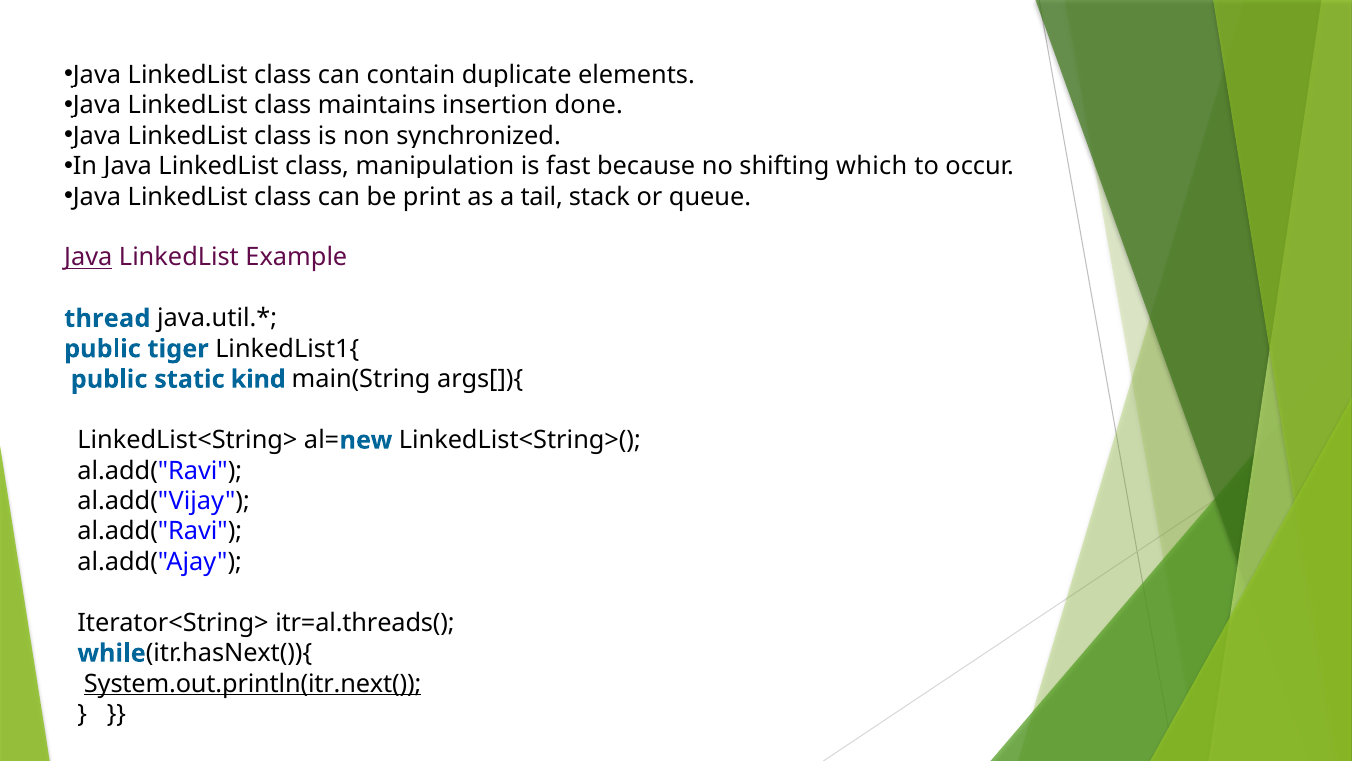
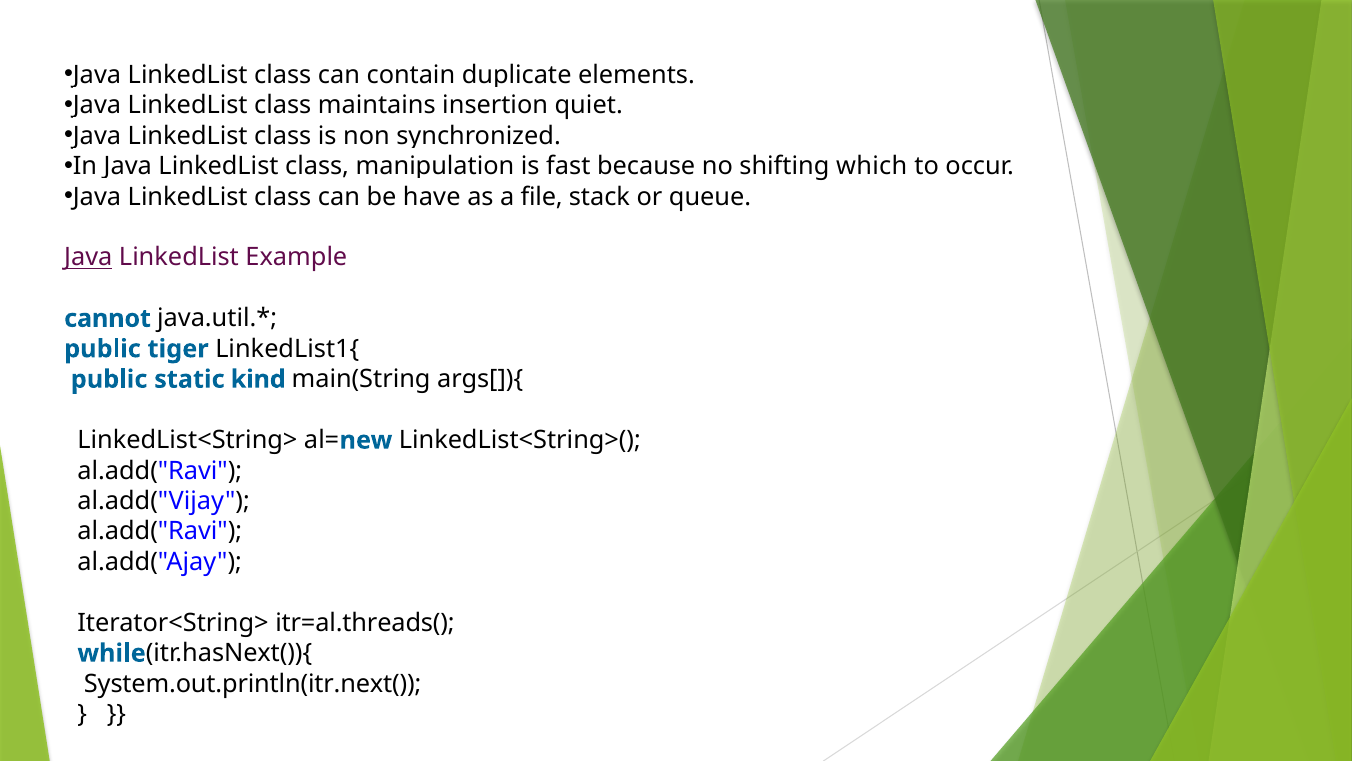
done: done -> quiet
print: print -> have
tail: tail -> file
thread: thread -> cannot
System.out.println(itr.next( underline: present -> none
